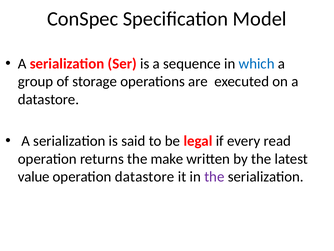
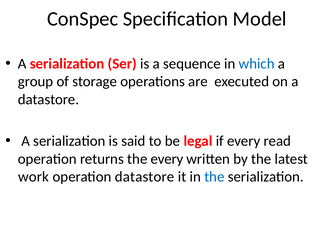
the make: make -> every
value: value -> work
the at (214, 176) colour: purple -> blue
